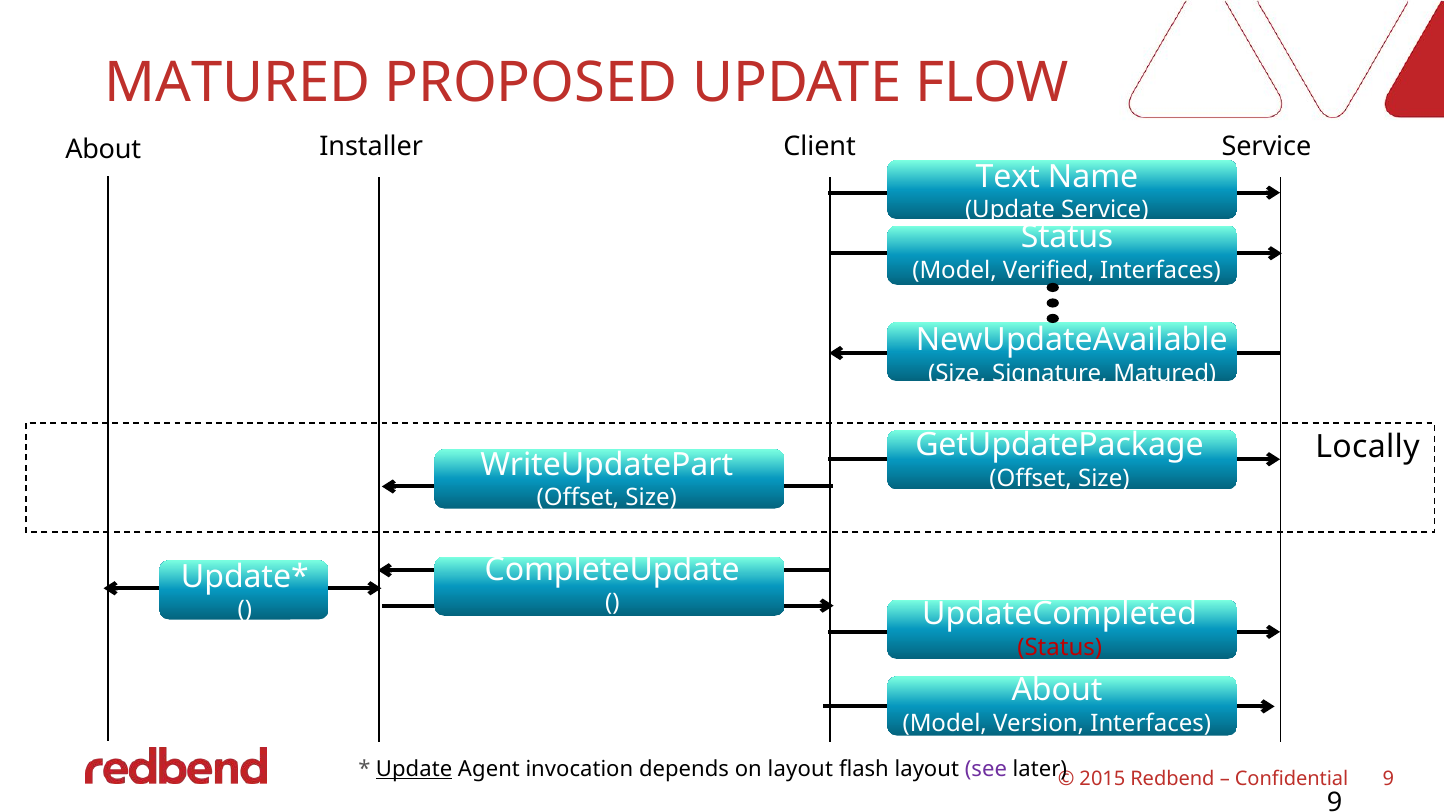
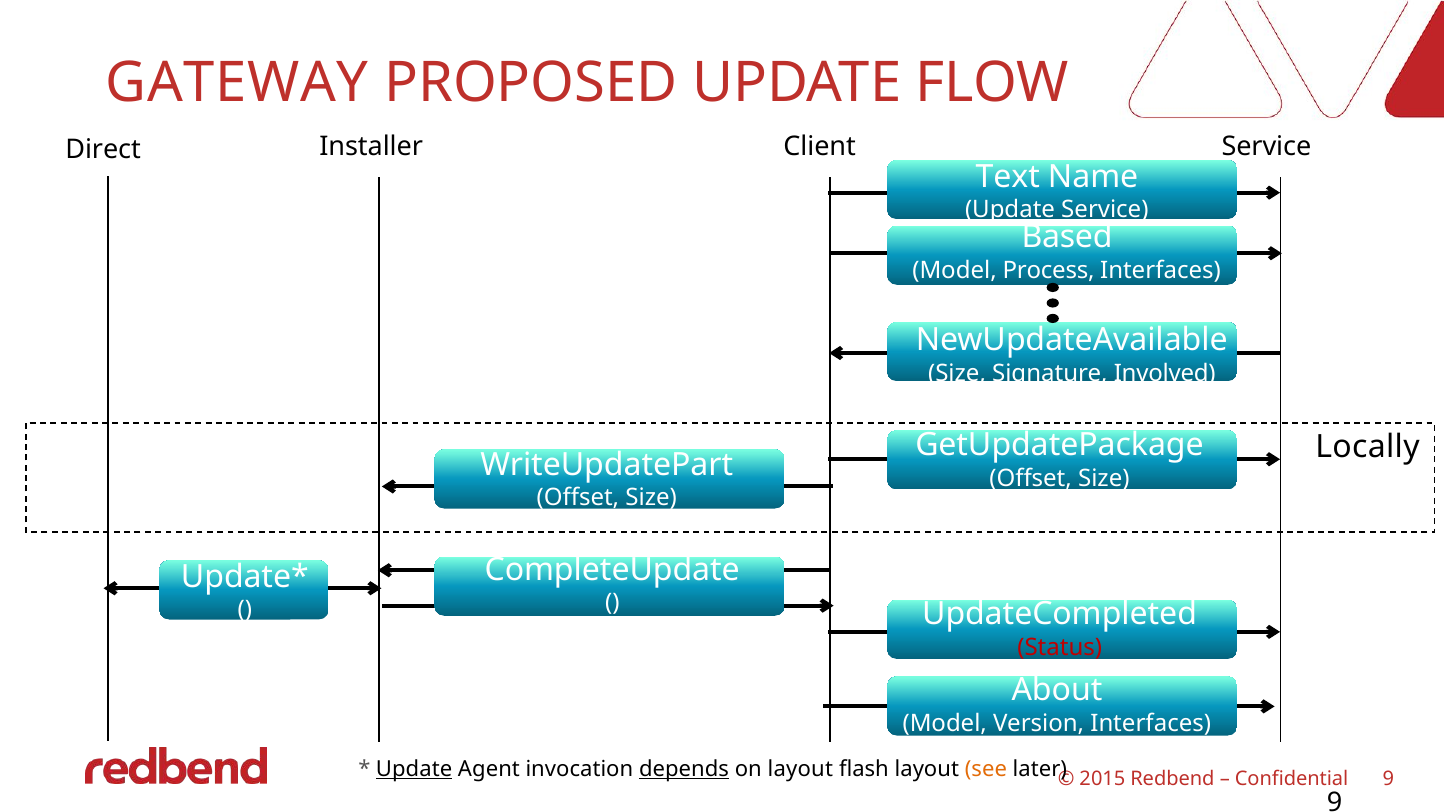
MATURED at (238, 83): MATURED -> GATEWAY
About at (103, 149): About -> Direct
Status at (1067, 237): Status -> Based
Verified: Verified -> Process
Signature Matured: Matured -> Involved
depends underline: none -> present
see colour: purple -> orange
